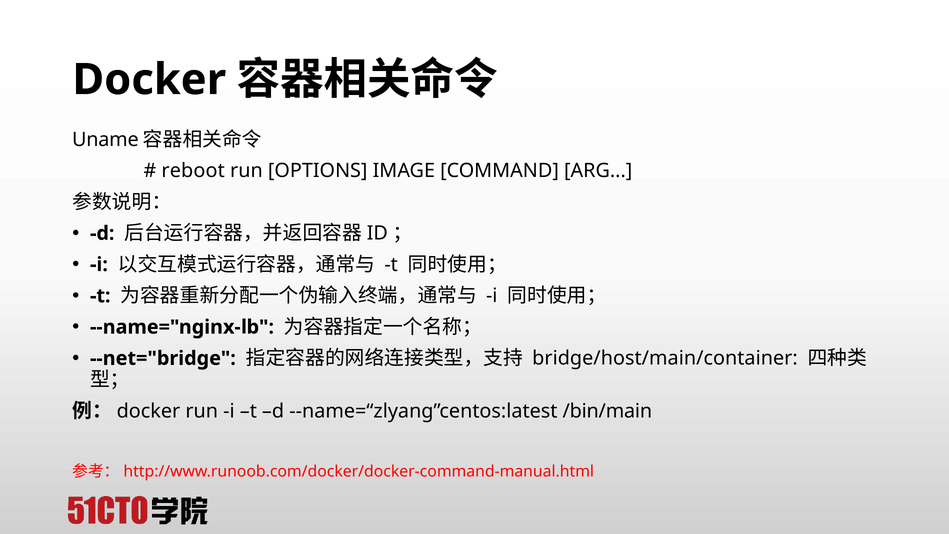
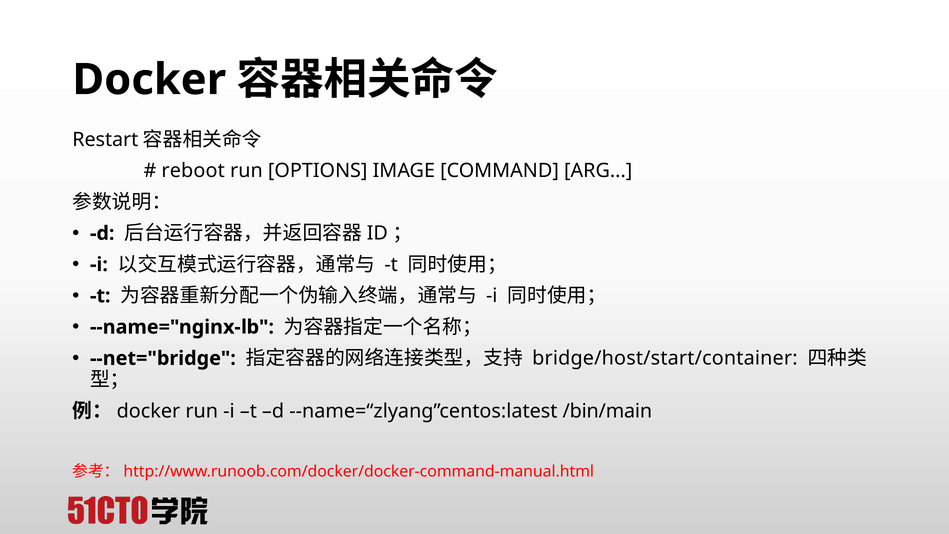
Uname: Uname -> Restart
bridge/host/main/container: bridge/host/main/container -> bridge/host/start/container
